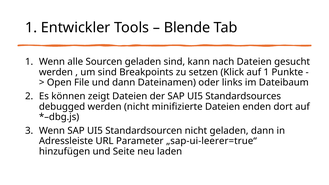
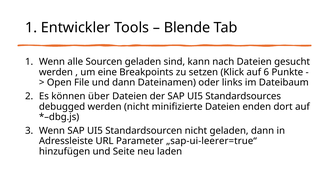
um sind: sind -> eine
auf 1: 1 -> 6
zeigt: zeigt -> über
